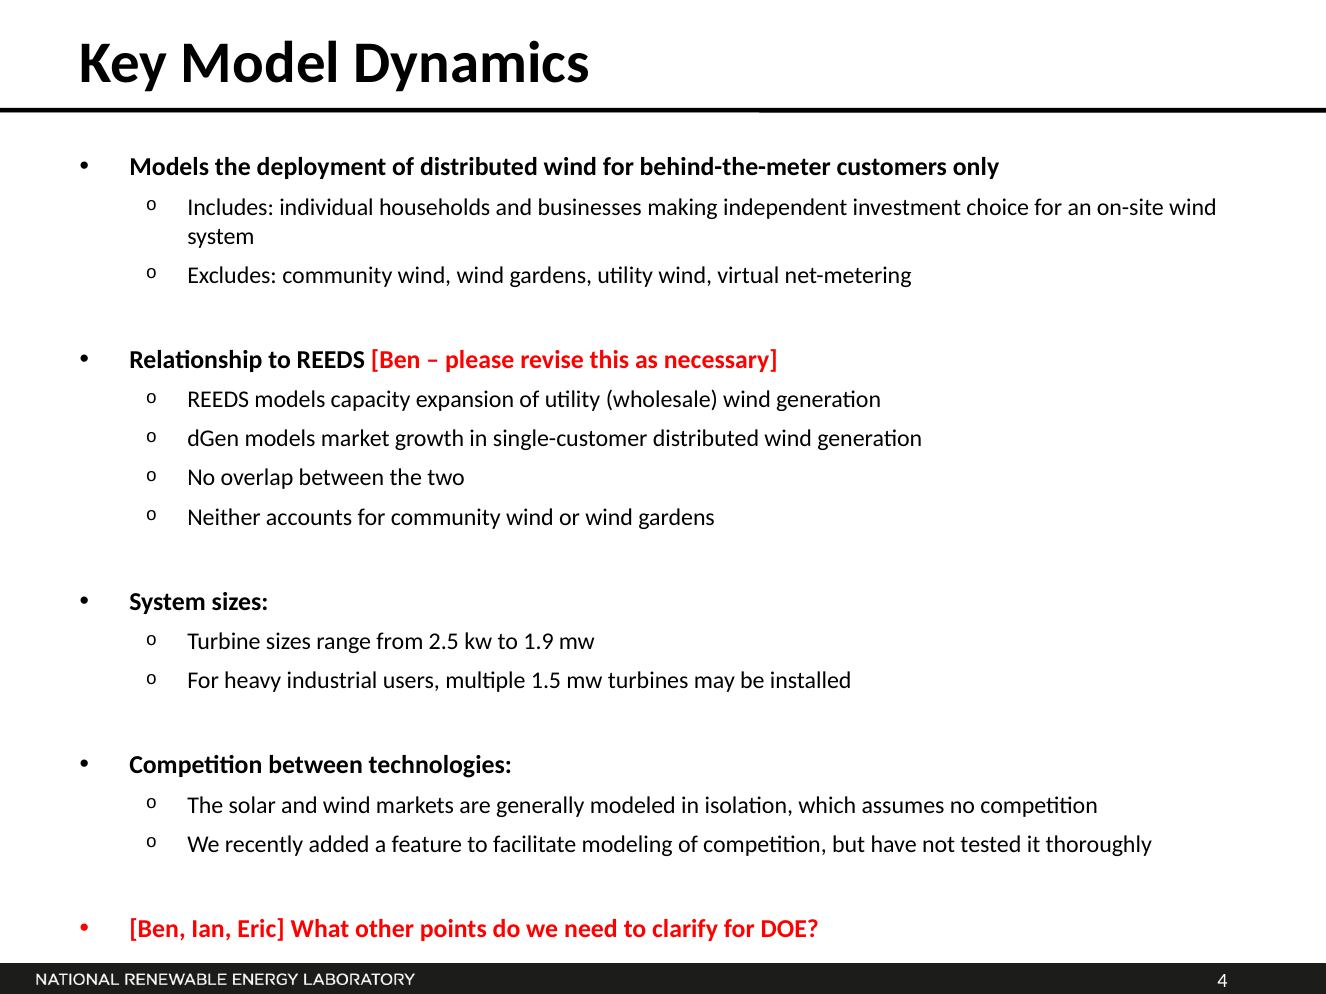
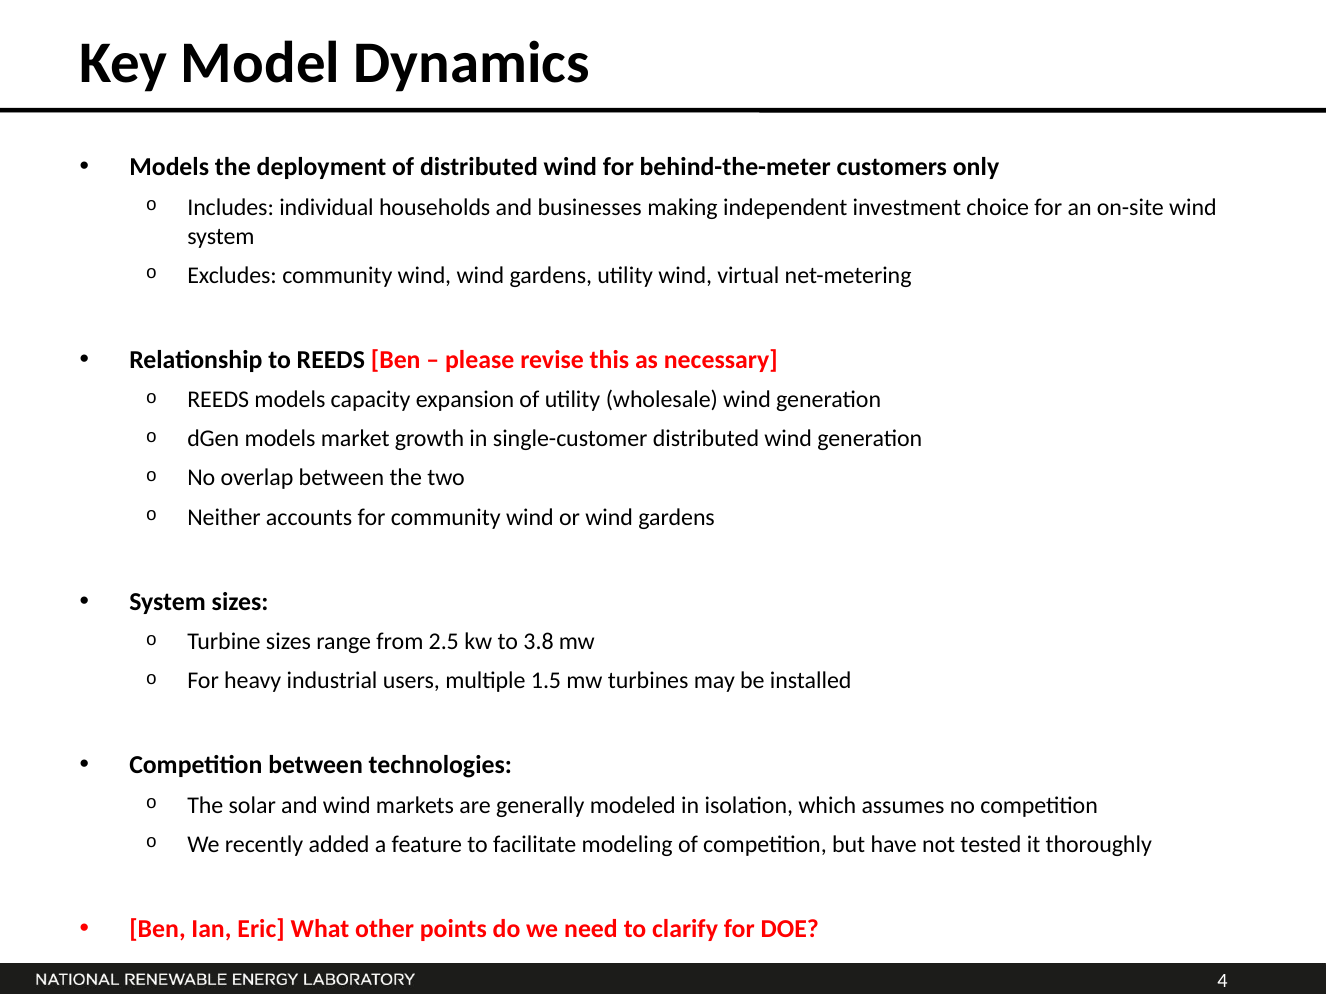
1.9: 1.9 -> 3.8
